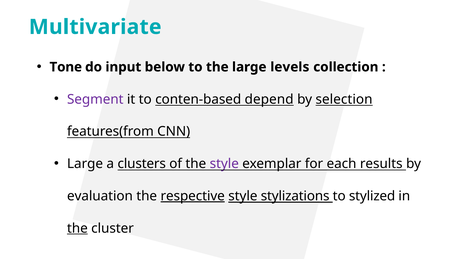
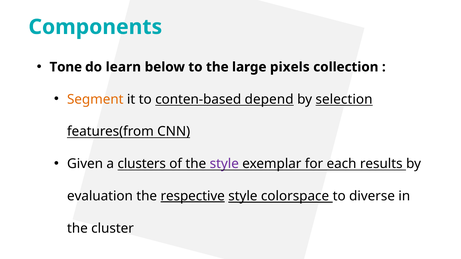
Multivariate: Multivariate -> Components
input: input -> learn
levels: levels -> pixels
Segment colour: purple -> orange
Large at (85, 164): Large -> Given
stylizations: stylizations -> colorspace
stylized: stylized -> diverse
the at (77, 229) underline: present -> none
